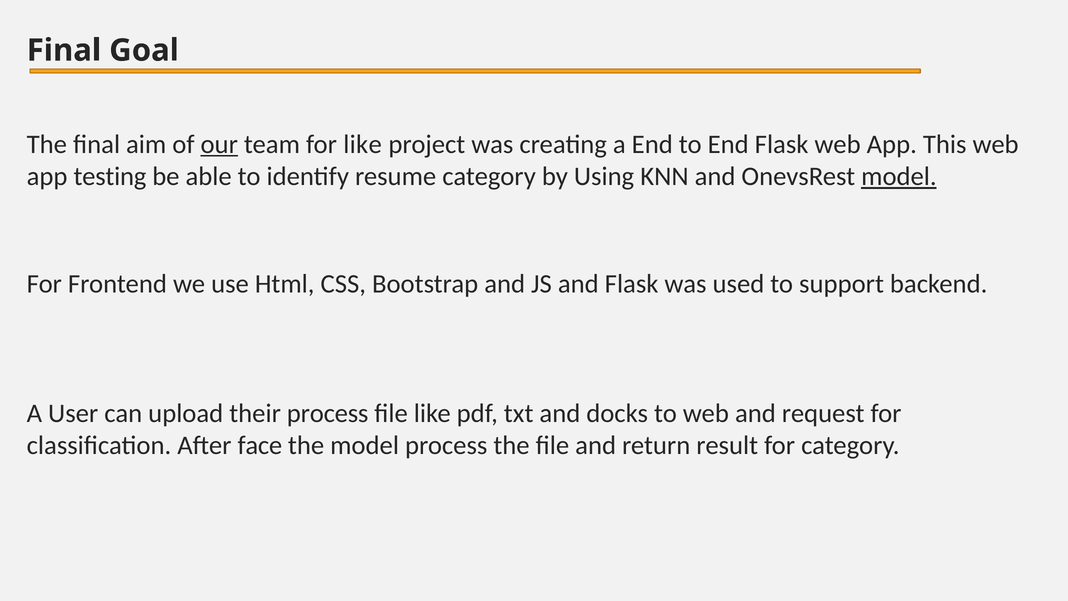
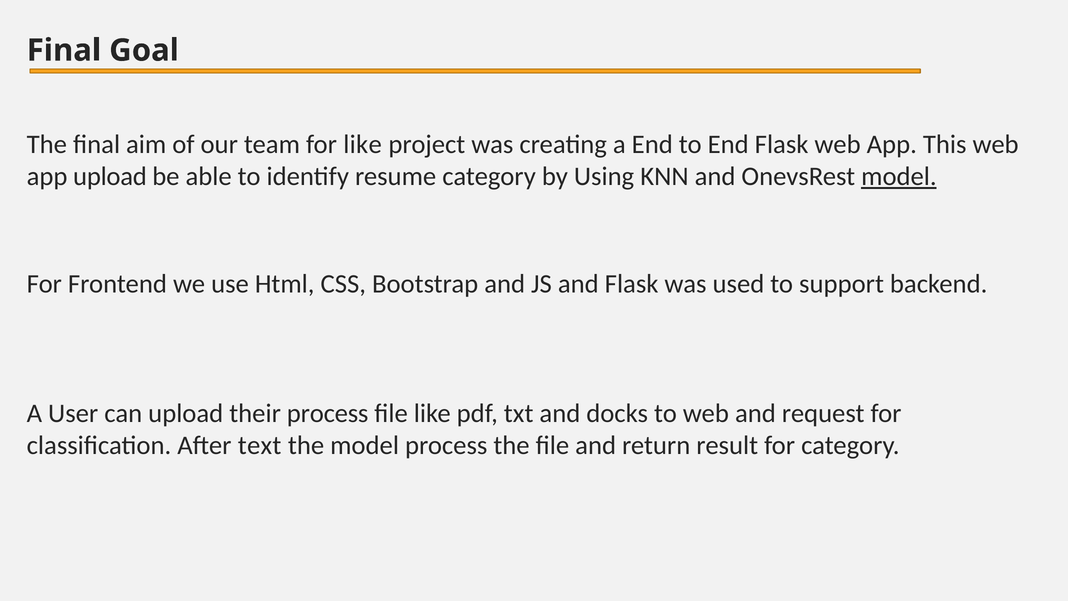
our underline: present -> none
app testing: testing -> upload
face: face -> text
